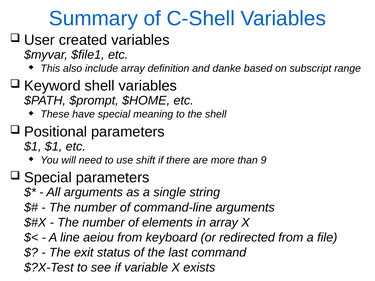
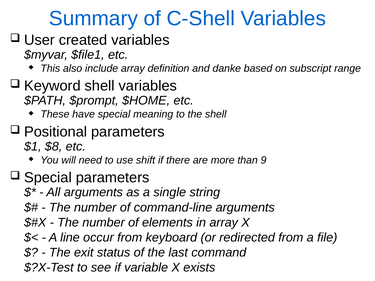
$1 $1: $1 -> $8
aeiou: aeiou -> occur
